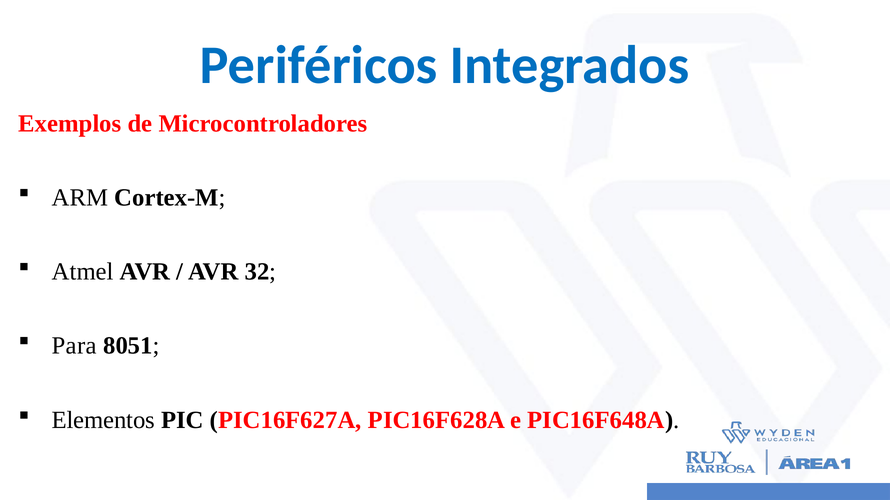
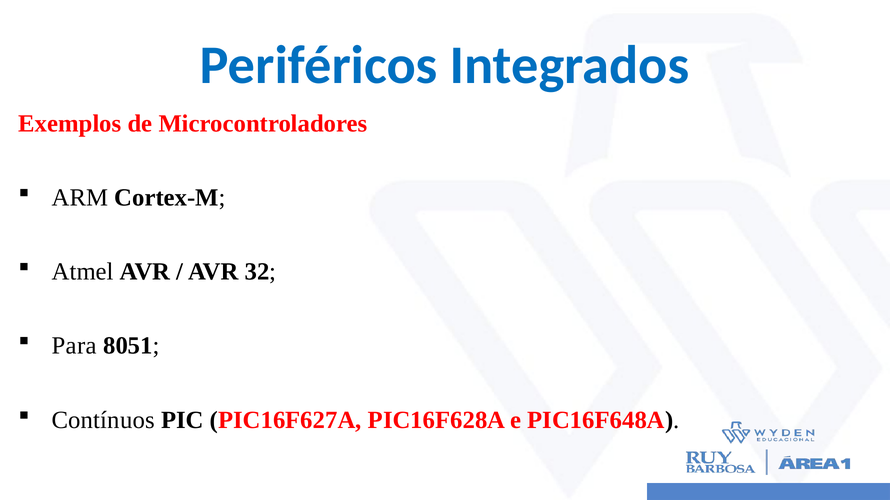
Elementos: Elementos -> Contínuos
